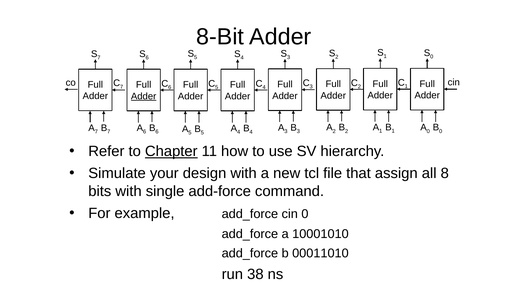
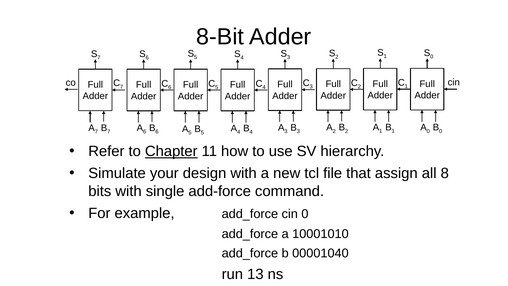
Adder at (144, 96) underline: present -> none
00011010: 00011010 -> 00001040
38: 38 -> 13
